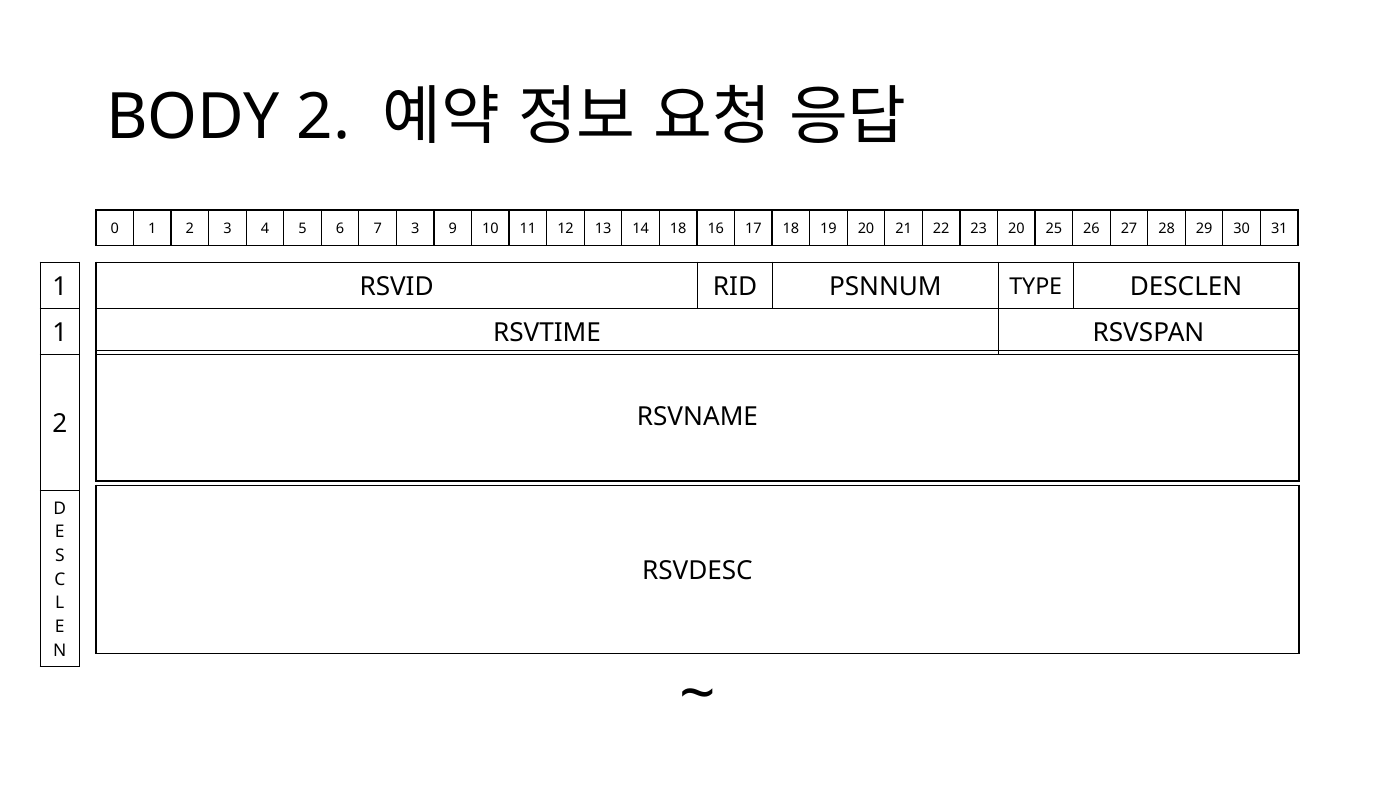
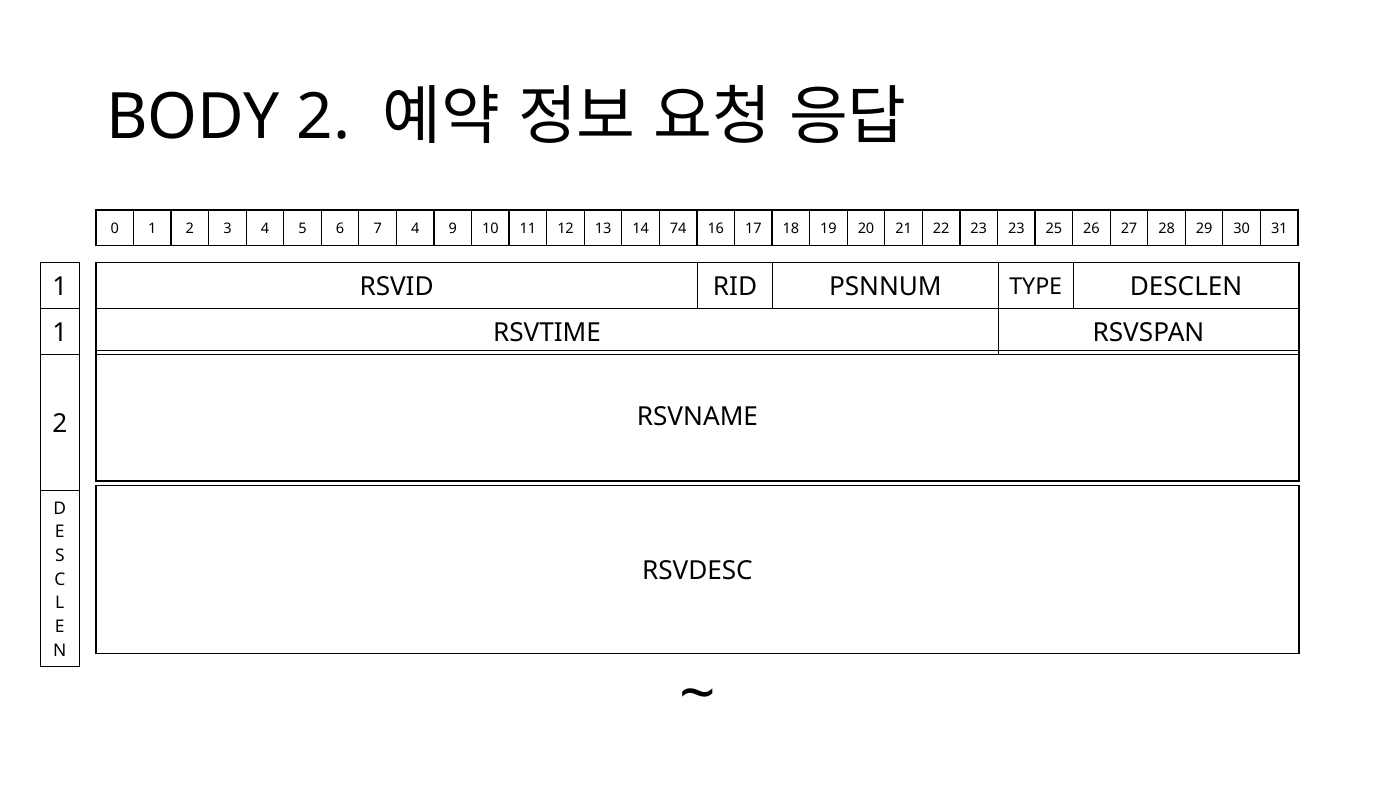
7 3: 3 -> 4
14 18: 18 -> 74
23 20: 20 -> 23
